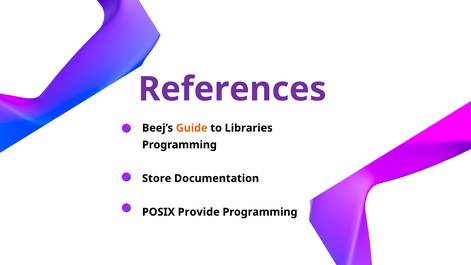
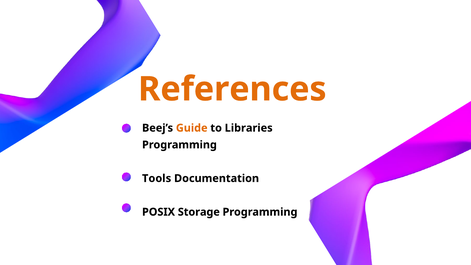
References colour: purple -> orange
Store: Store -> Tools
Provide: Provide -> Storage
